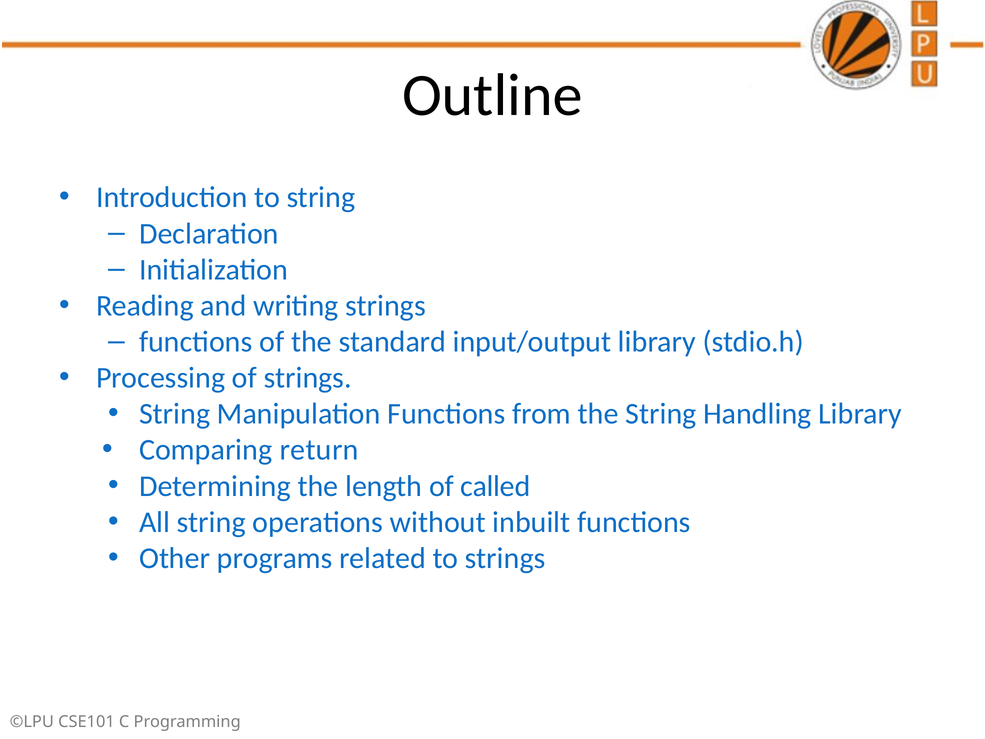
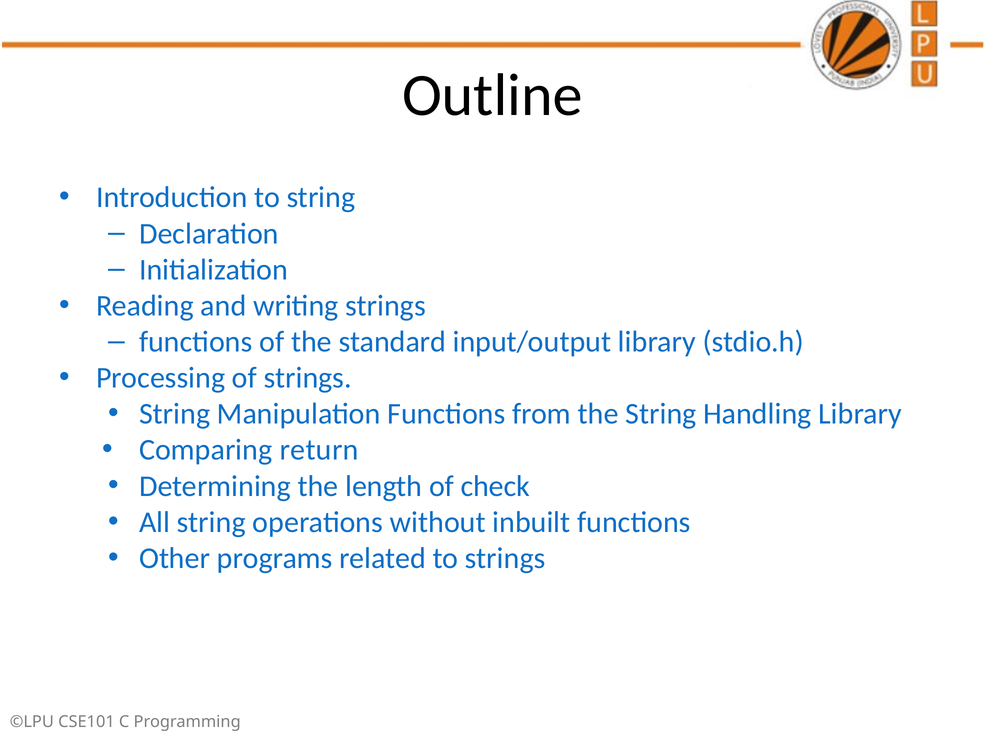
called: called -> check
